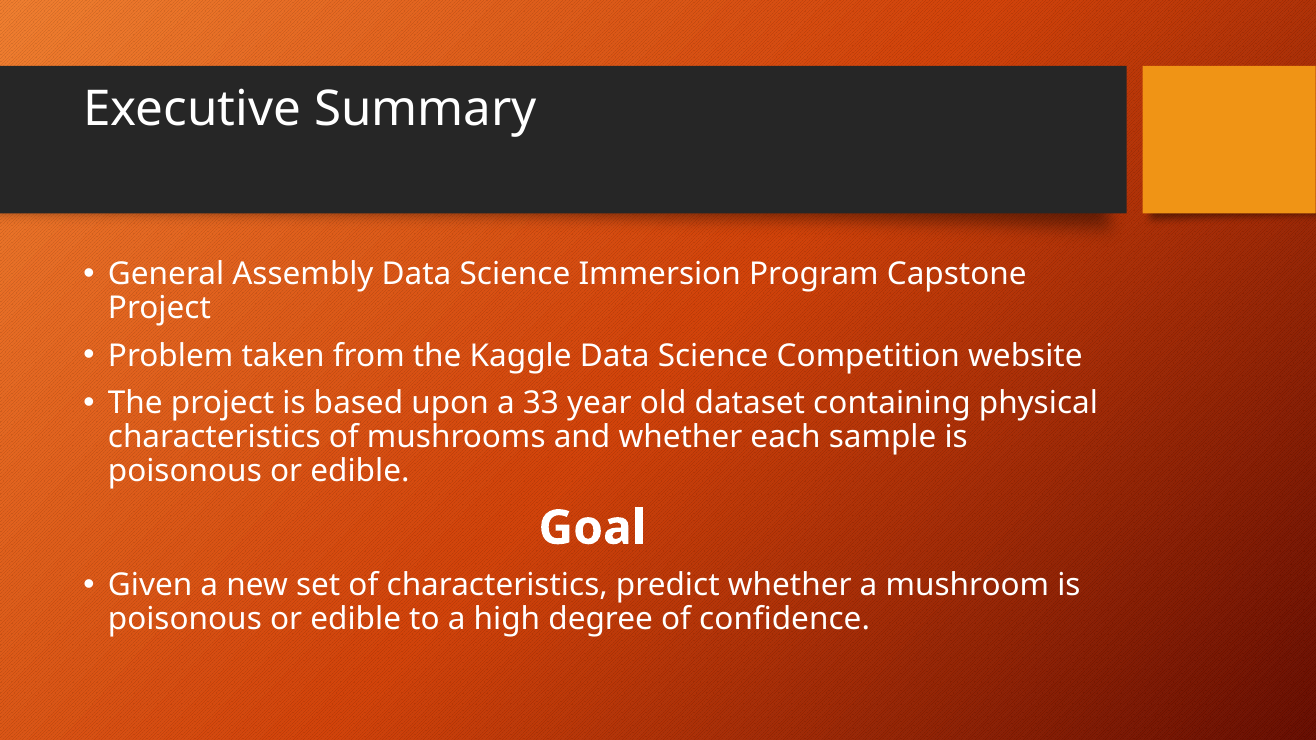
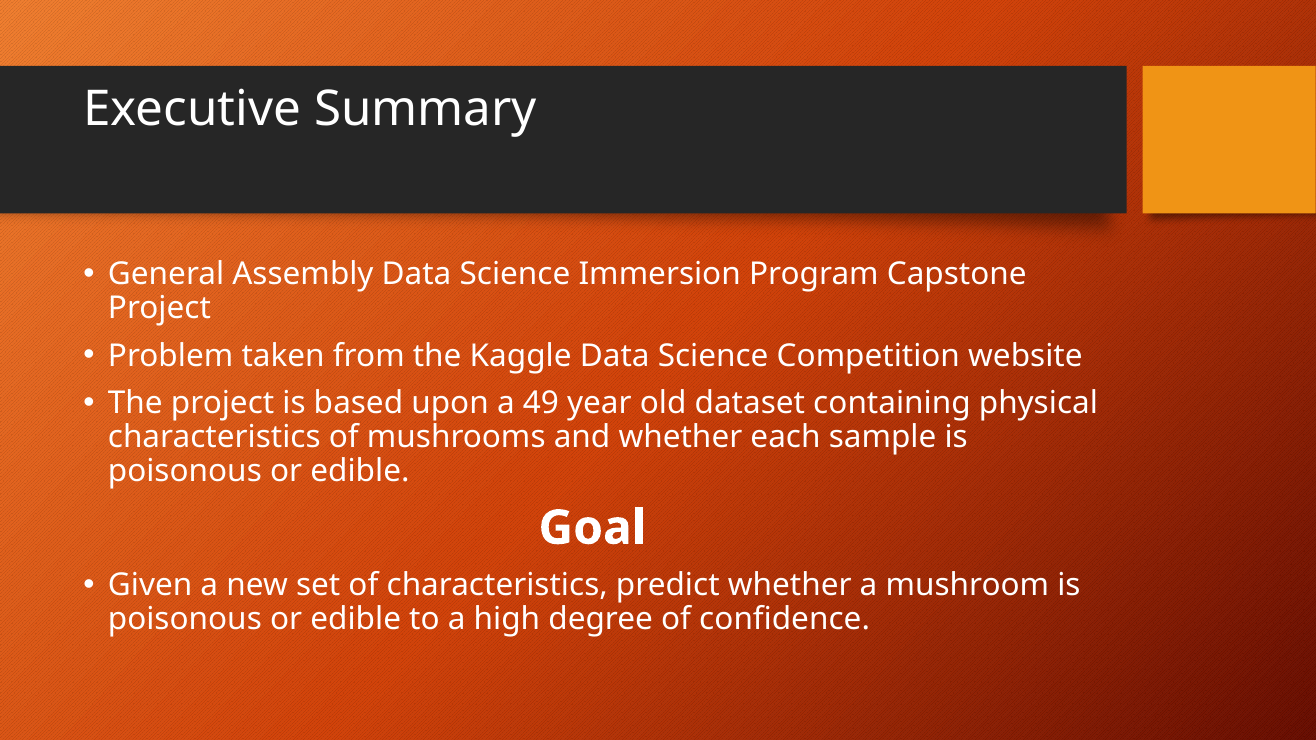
33: 33 -> 49
